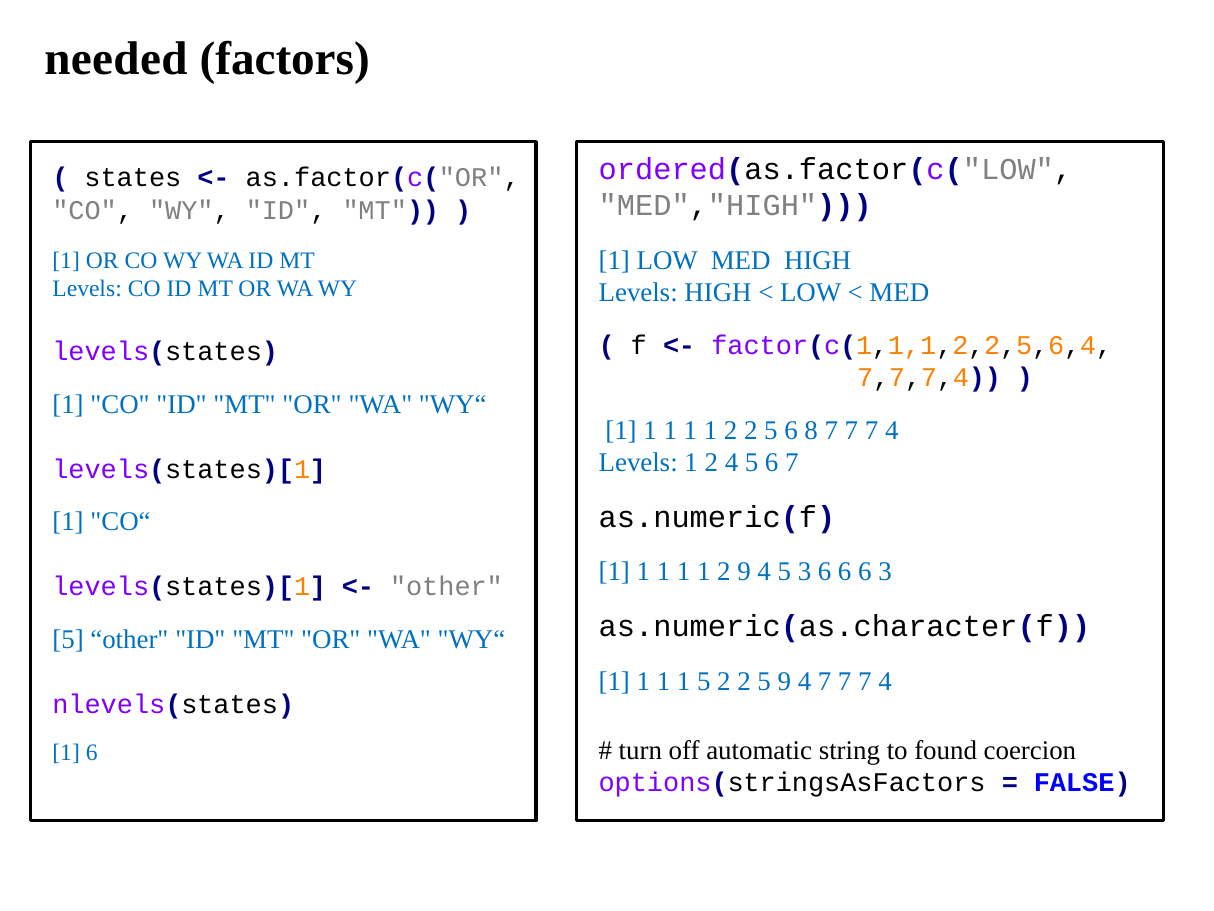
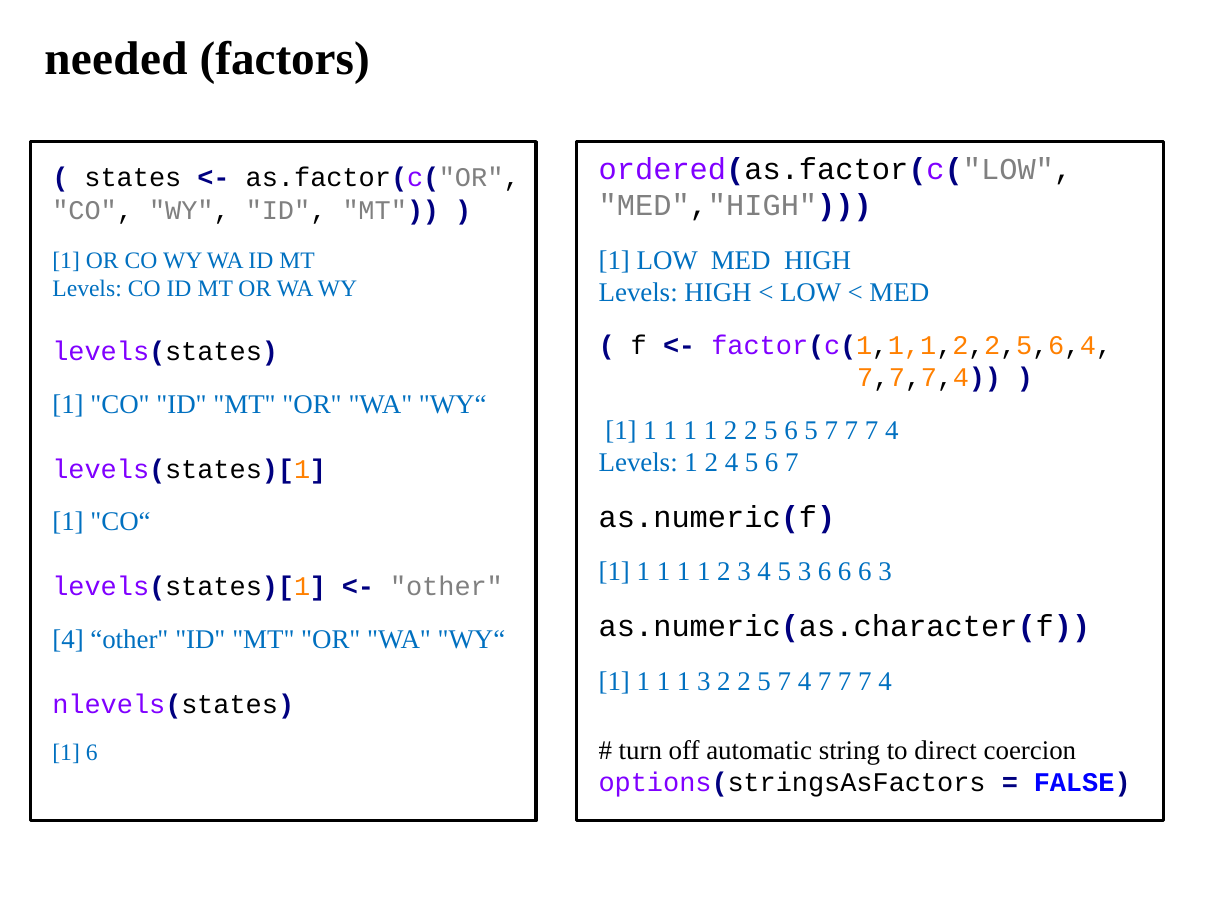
6 8: 8 -> 5
2 9: 9 -> 3
5 at (68, 639): 5 -> 4
1 5: 5 -> 3
2 5 9: 9 -> 7
found: found -> direct
